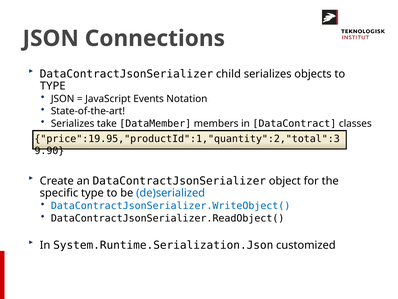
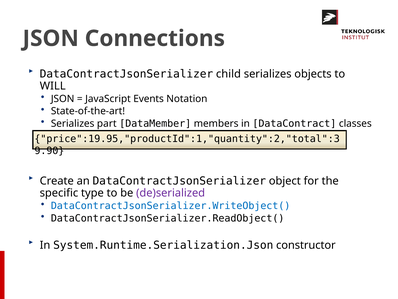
TYPE at (53, 86): TYPE -> WILL
take: take -> part
de)serialized colour: blue -> purple
customized: customized -> constructor
